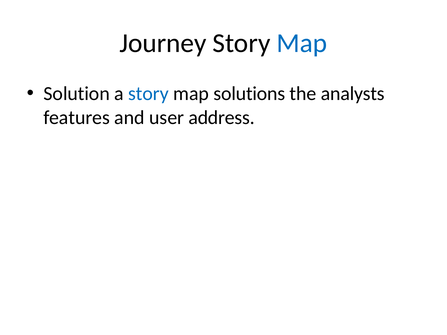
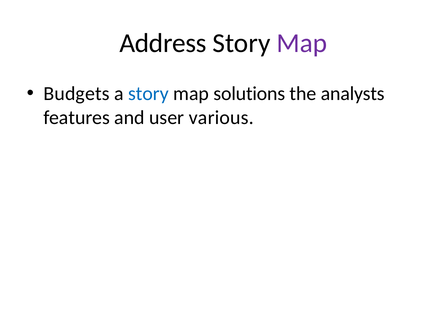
Journey: Journey -> Address
Map at (302, 43) colour: blue -> purple
Solution: Solution -> Budgets
address: address -> various
